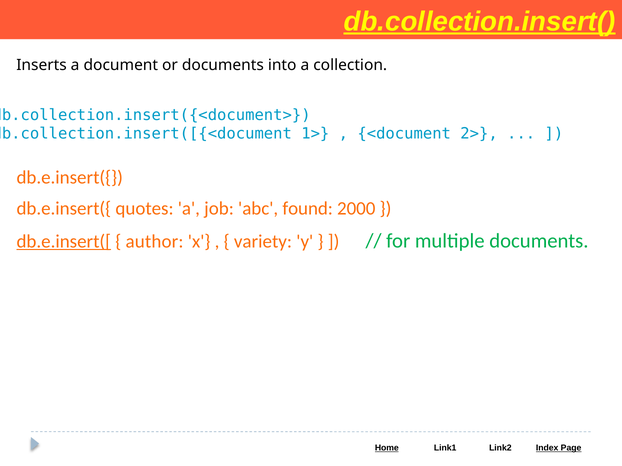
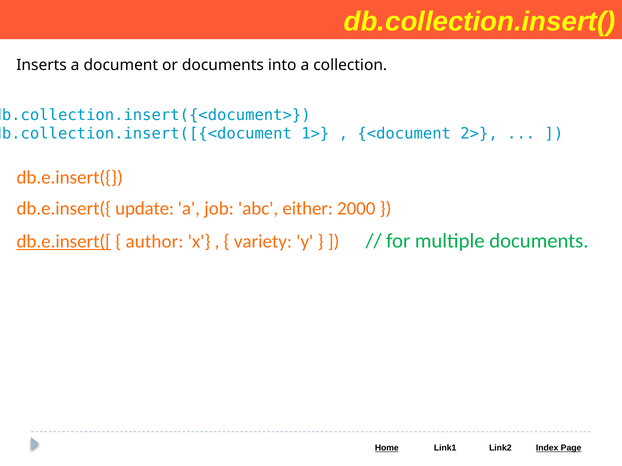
db.collection.insert( underline: present -> none
quotes: quotes -> update
found: found -> either
